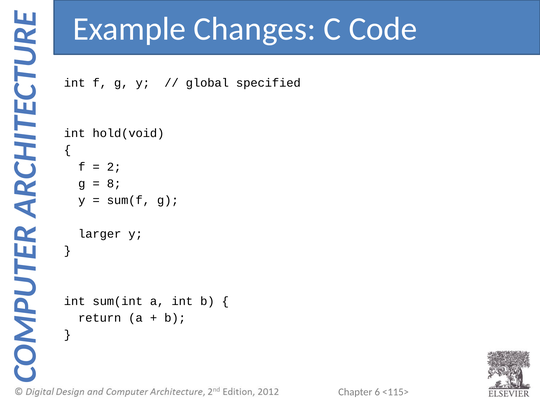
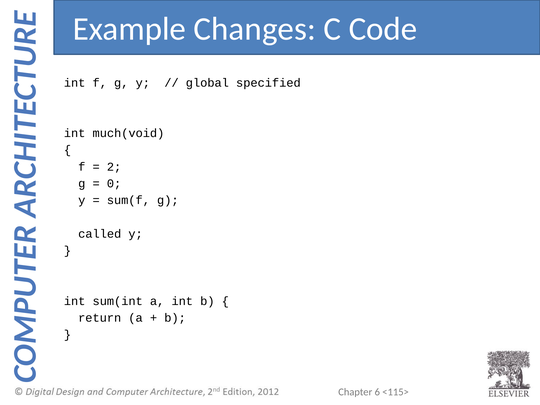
hold(void: hold(void -> much(void
8: 8 -> 0
larger: larger -> called
